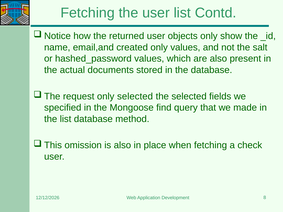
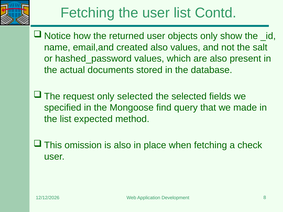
created only: only -> also
list database: database -> expected
